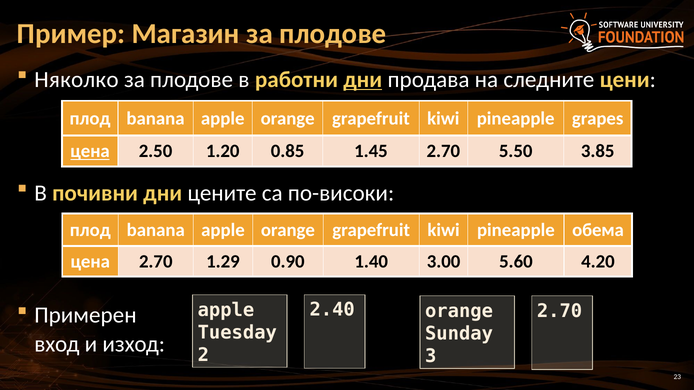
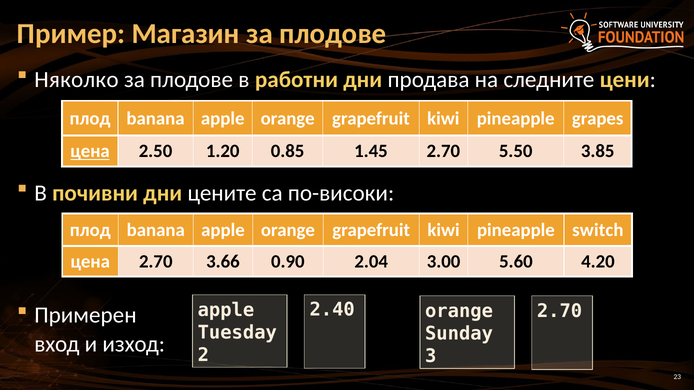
дни at (363, 80) underline: present -> none
обема: обема -> switch
1.29: 1.29 -> 3.66
1.40: 1.40 -> 2.04
